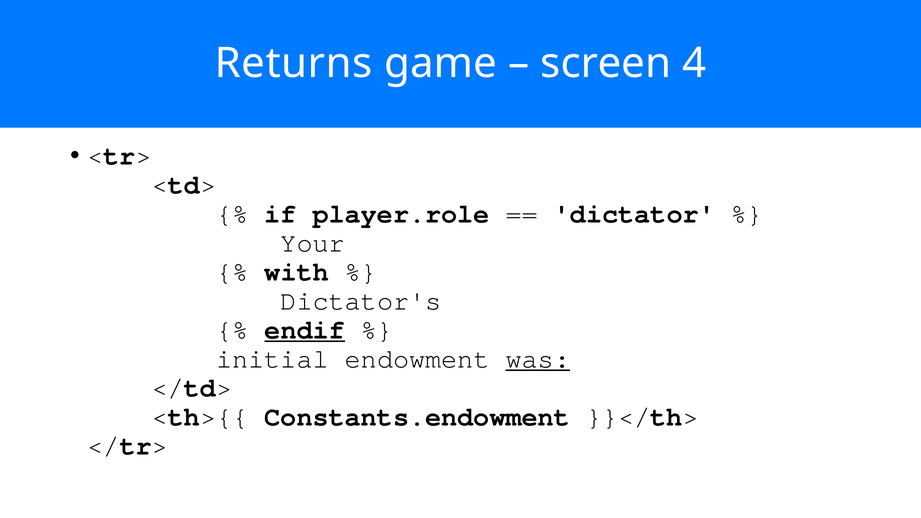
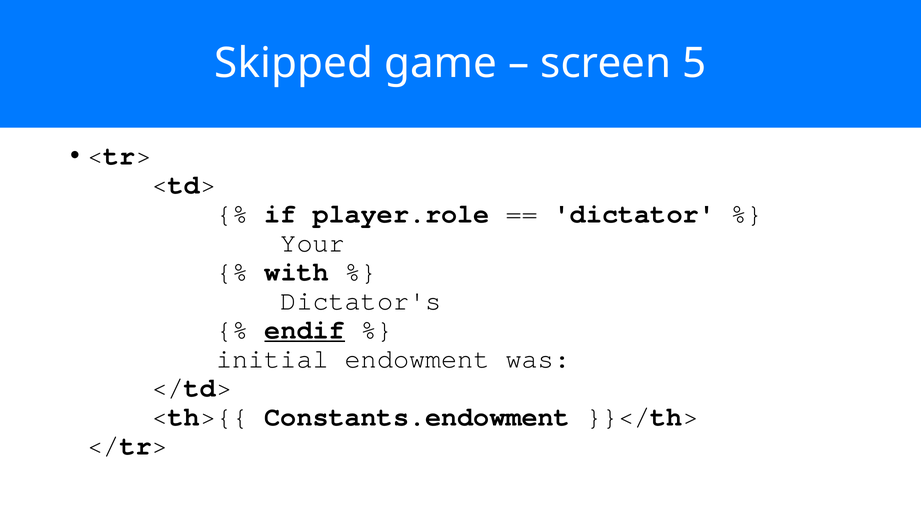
Returns: Returns -> Skipped
4: 4 -> 5
was underline: present -> none
